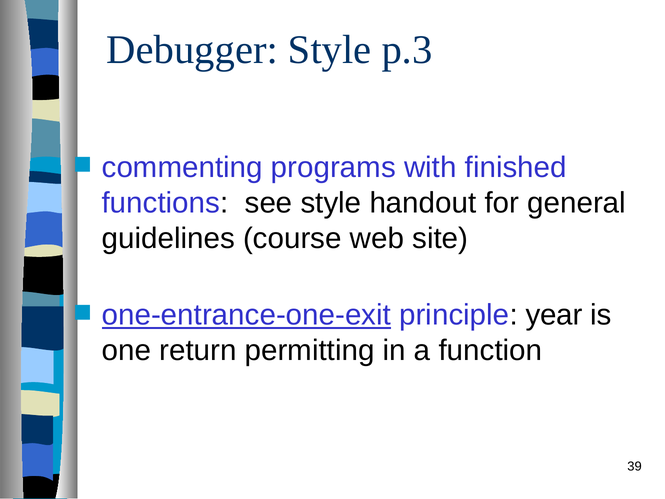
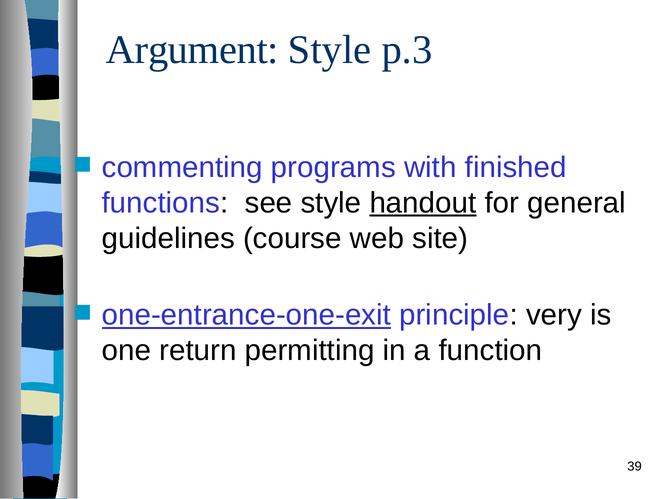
Debugger: Debugger -> Argument
handout underline: none -> present
year: year -> very
